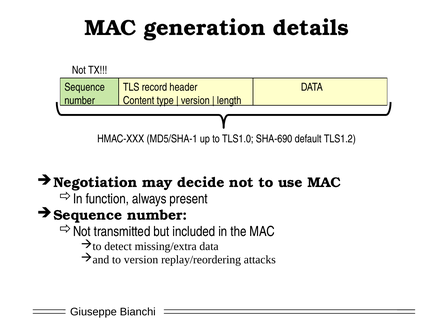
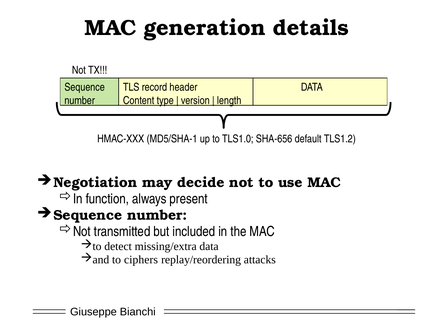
SHA-690: SHA-690 -> SHA-656
to version: version -> ciphers
